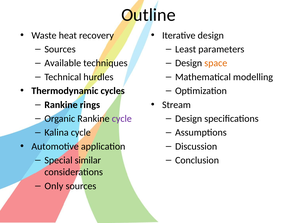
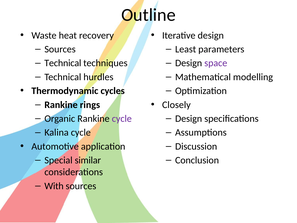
Available at (63, 63): Available -> Technical
space colour: orange -> purple
Stream: Stream -> Closely
Only: Only -> With
